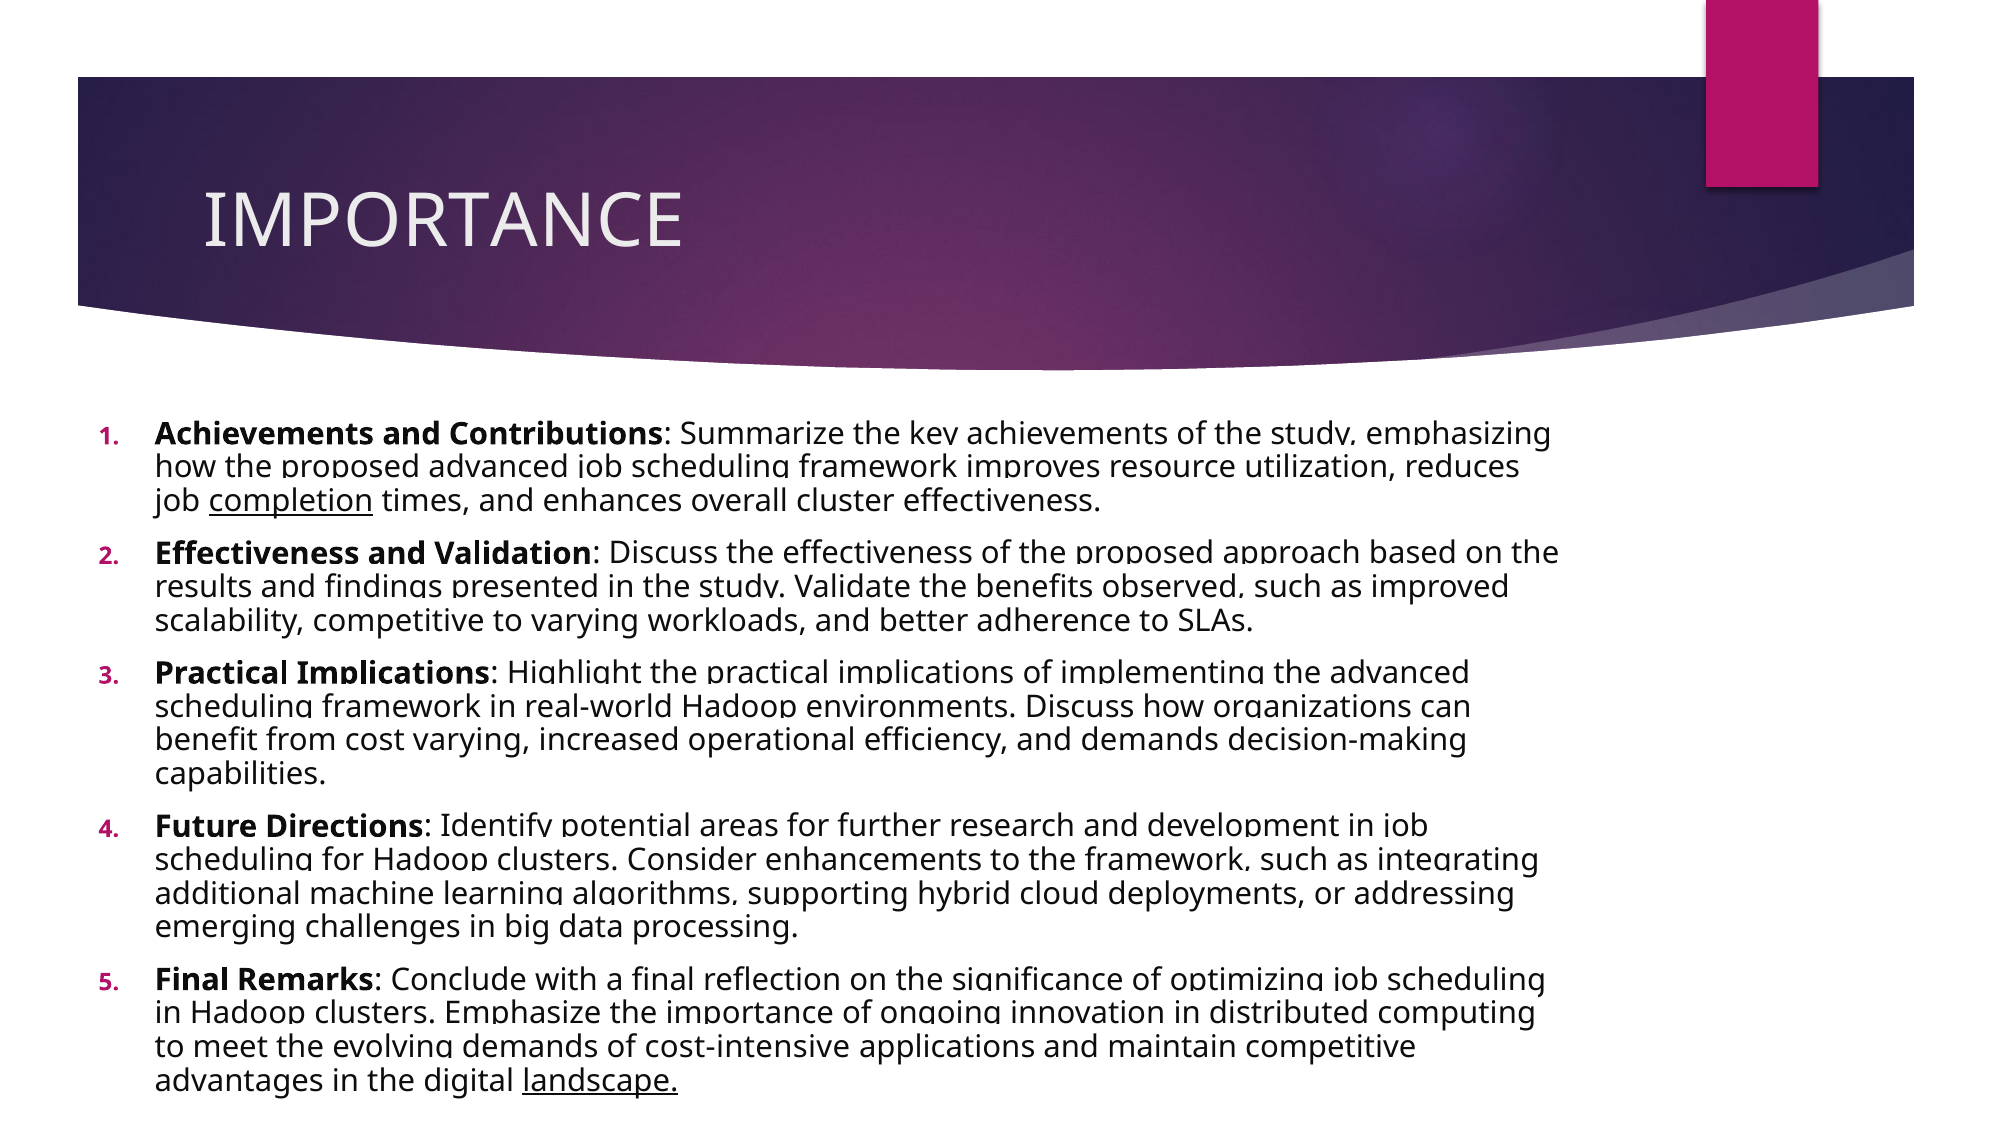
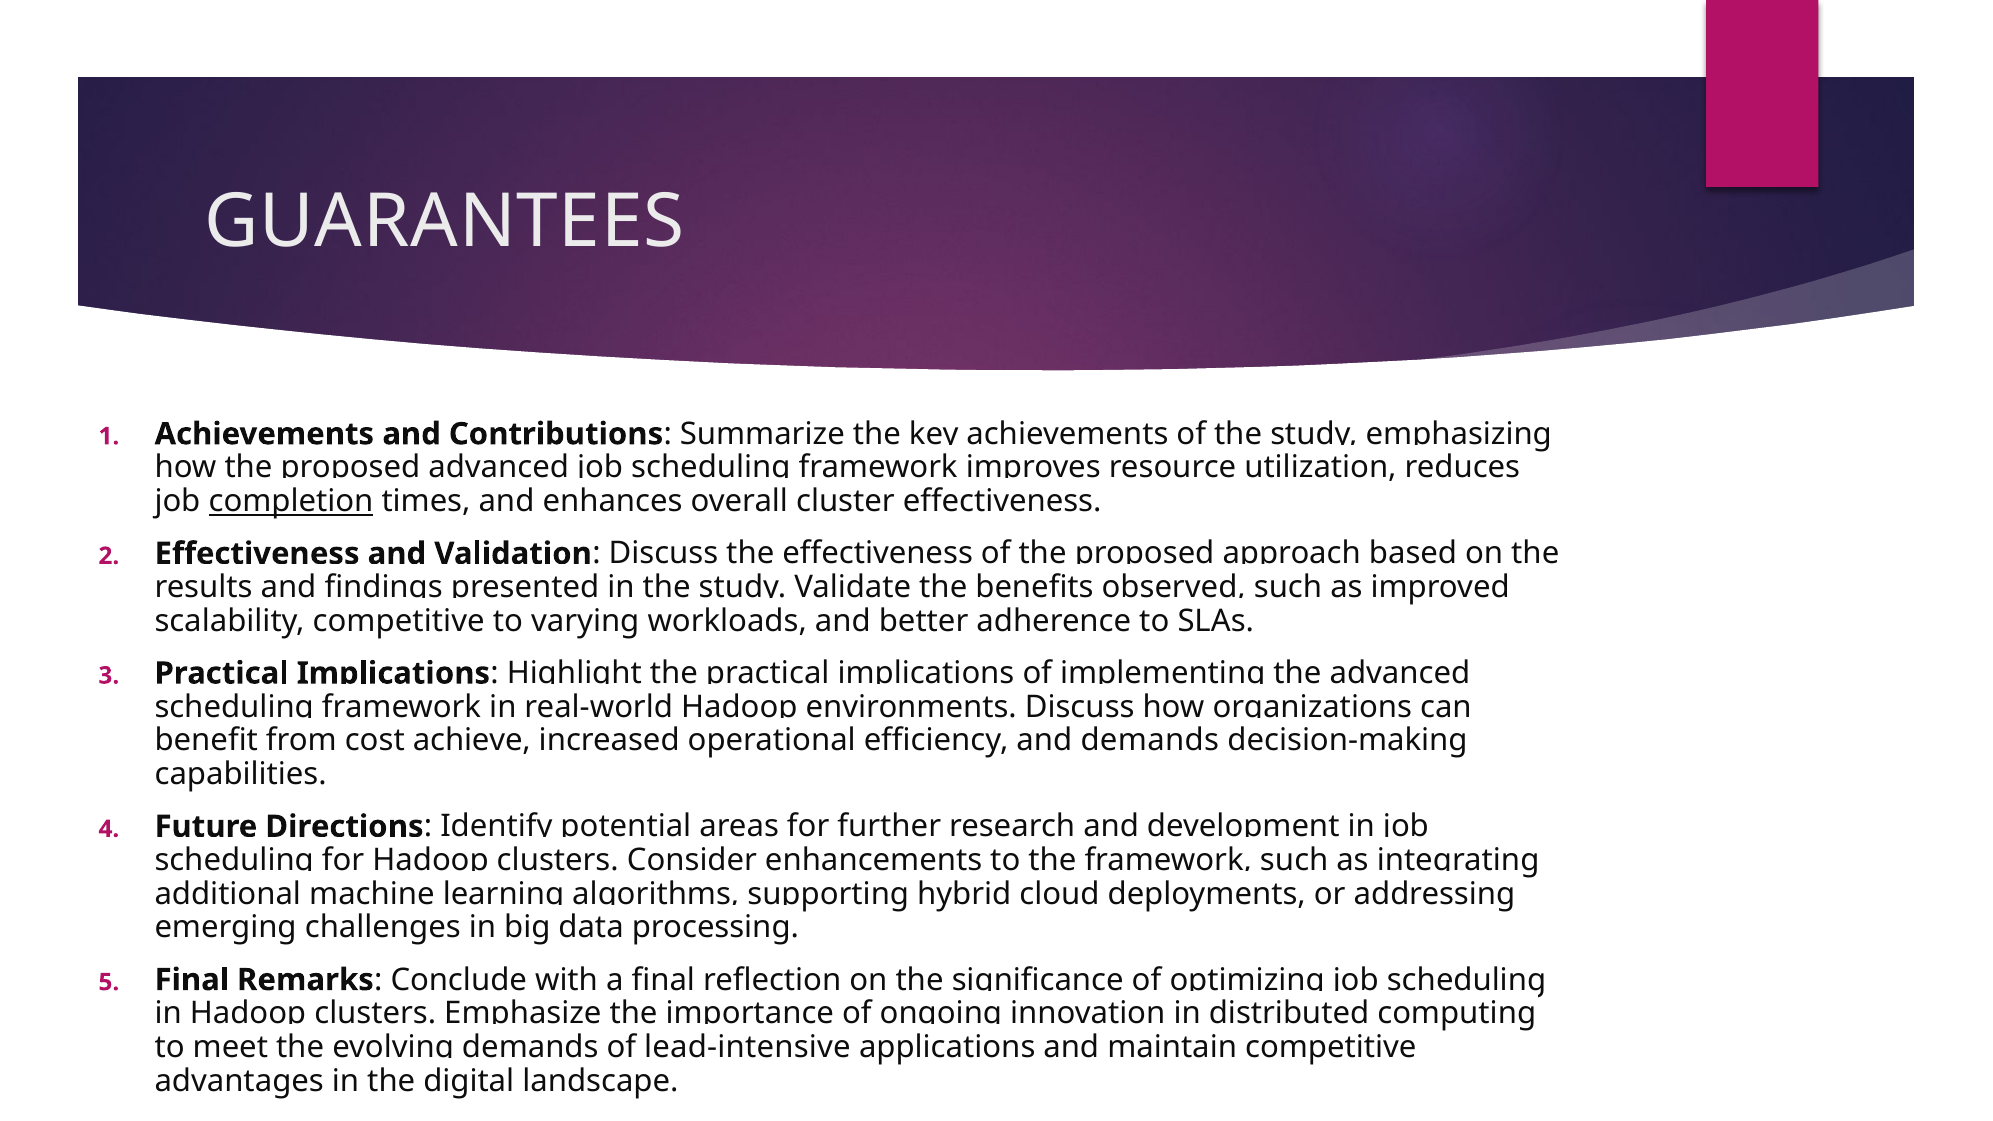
IMPORTANCE at (445, 222): IMPORTANCE -> GUARANTEES
cost varying: varying -> achieve
cost-intensive: cost-intensive -> lead-intensive
landscape underline: present -> none
